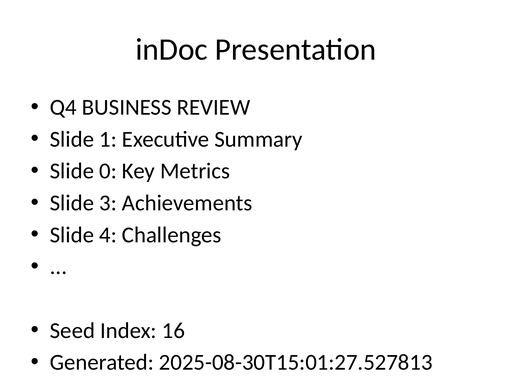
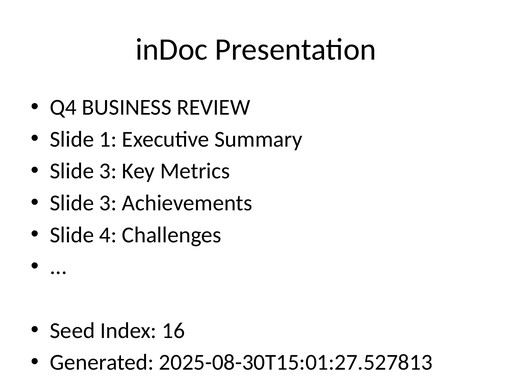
0 at (108, 171): 0 -> 3
